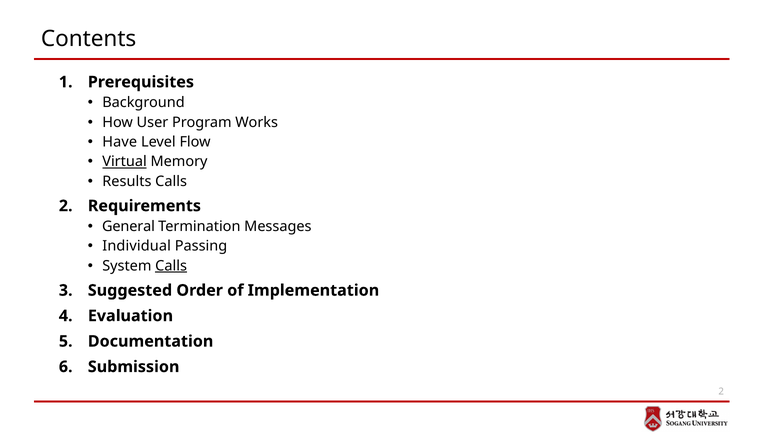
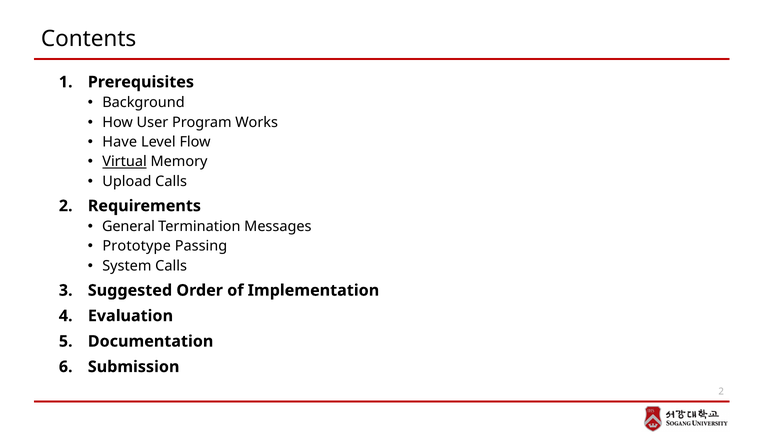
Results: Results -> Upload
Individual: Individual -> Prototype
Calls at (171, 266) underline: present -> none
